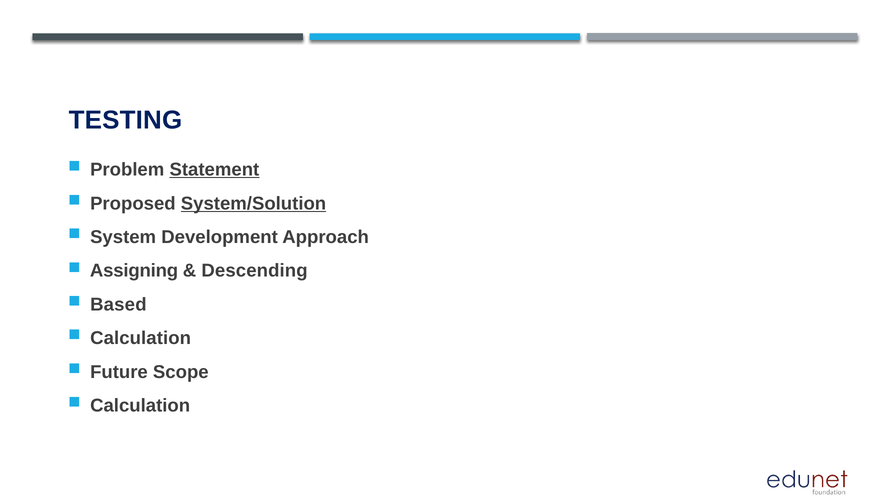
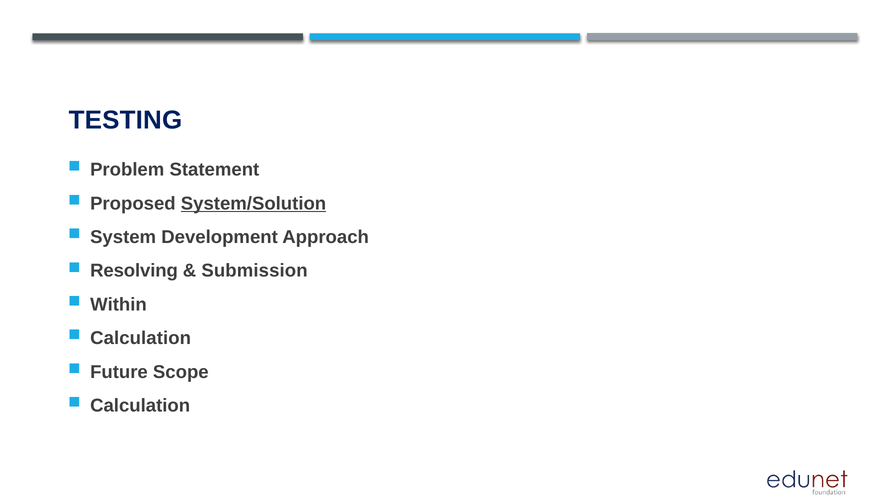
Statement underline: present -> none
Assigning: Assigning -> Resolving
Descending: Descending -> Submission
Based: Based -> Within
